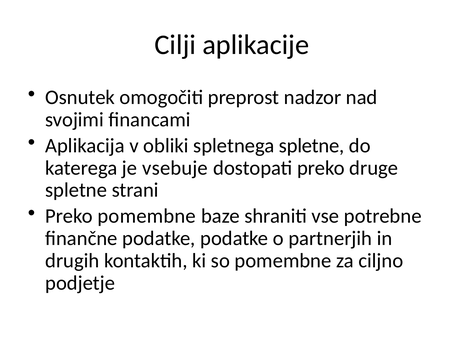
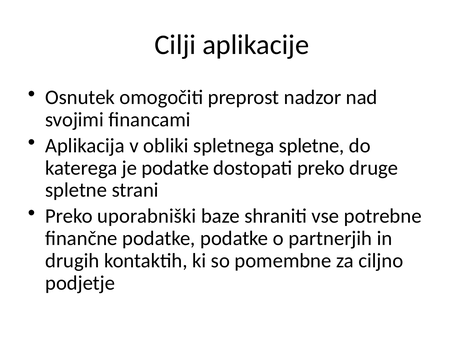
je vsebuje: vsebuje -> podatke
Preko pomembne: pomembne -> uporabniški
